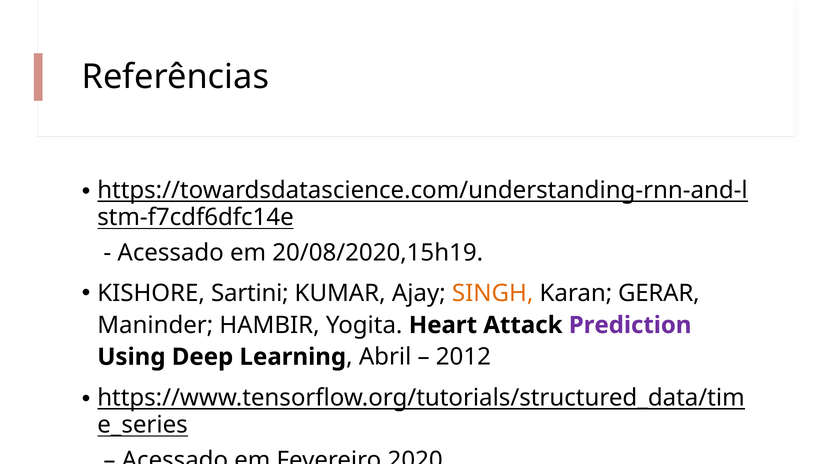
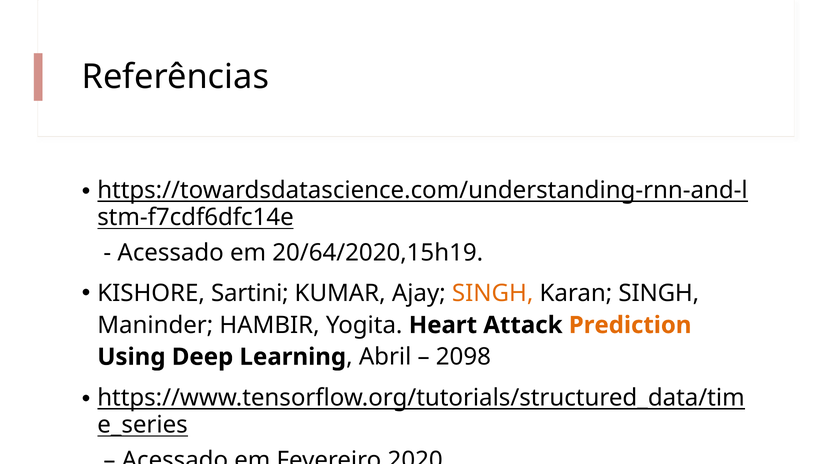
20/08/2020,15h19: 20/08/2020,15h19 -> 20/64/2020,15h19
Karan GERAR: GERAR -> SINGH
Prediction colour: purple -> orange
2012: 2012 -> 2098
